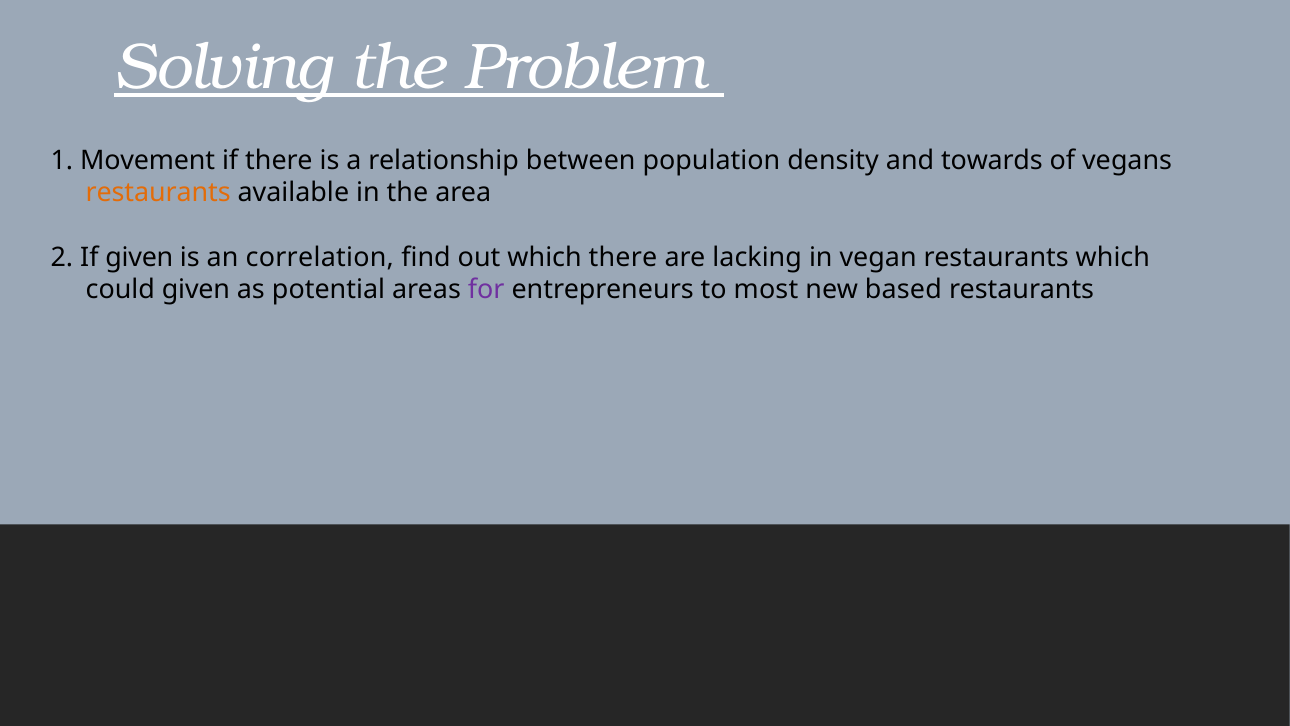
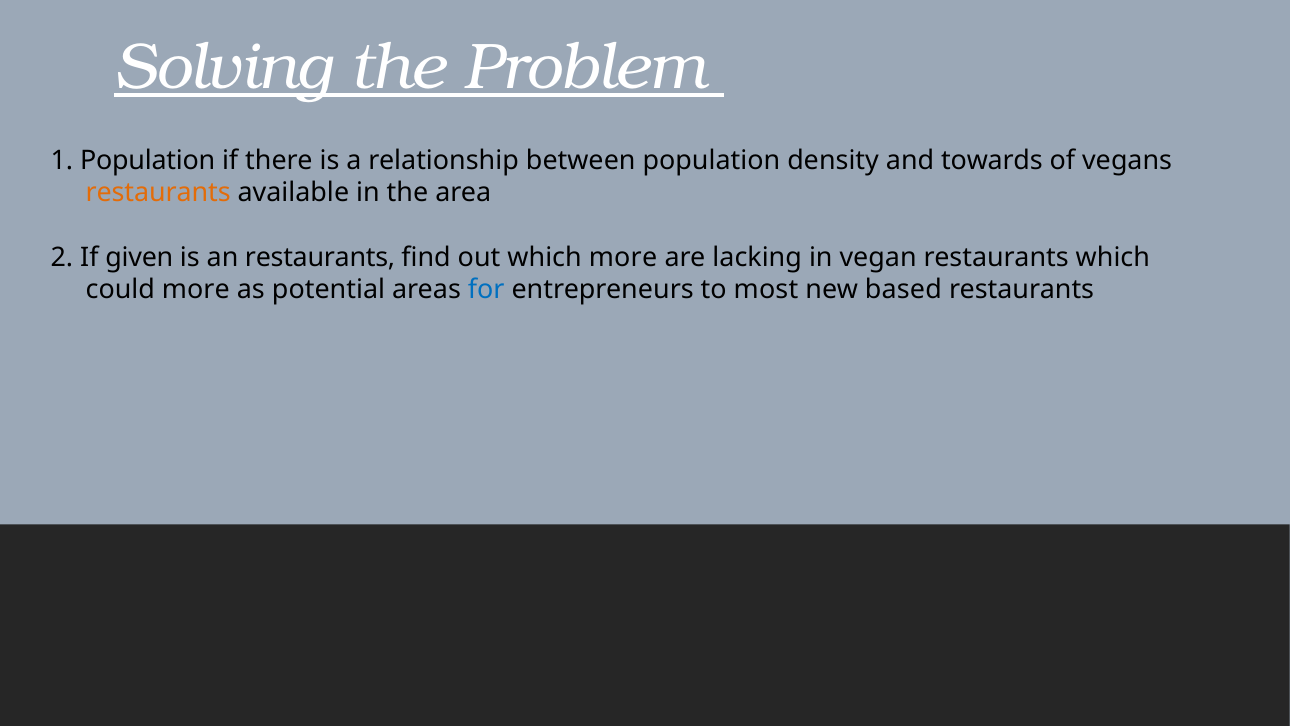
1 Movement: Movement -> Population
an correlation: correlation -> restaurants
which there: there -> more
could given: given -> more
for colour: purple -> blue
